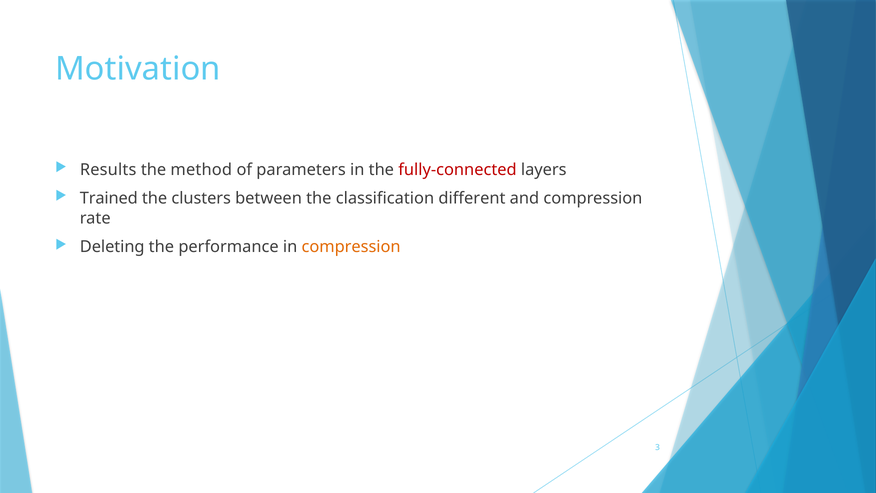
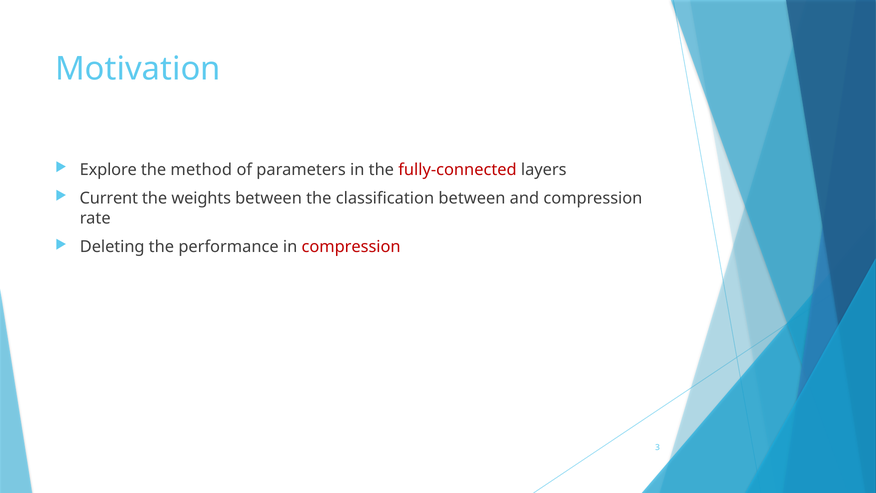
Results: Results -> Explore
Trained: Trained -> Current
clusters: clusters -> weights
classification different: different -> between
compression at (351, 247) colour: orange -> red
